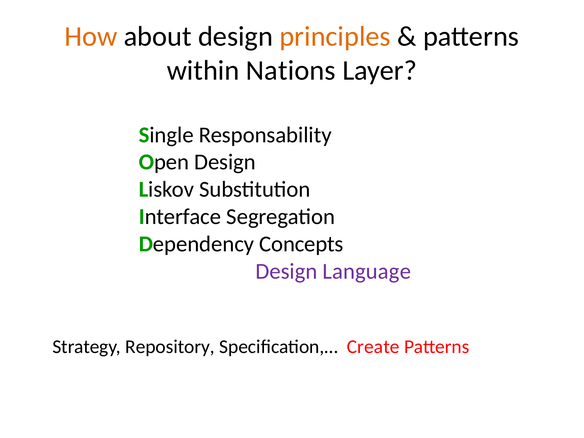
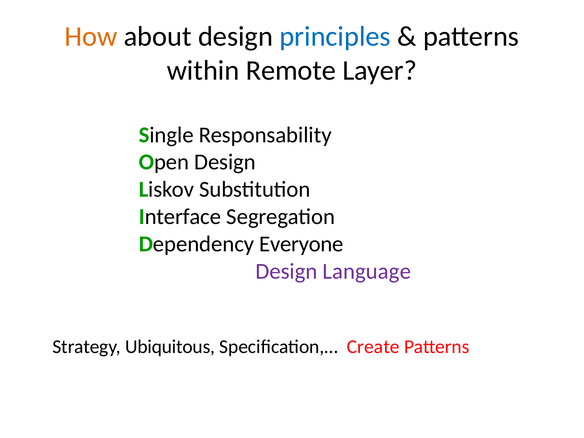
principles colour: orange -> blue
Nations: Nations -> Remote
Concepts: Concepts -> Everyone
Repository: Repository -> Ubiquitous
